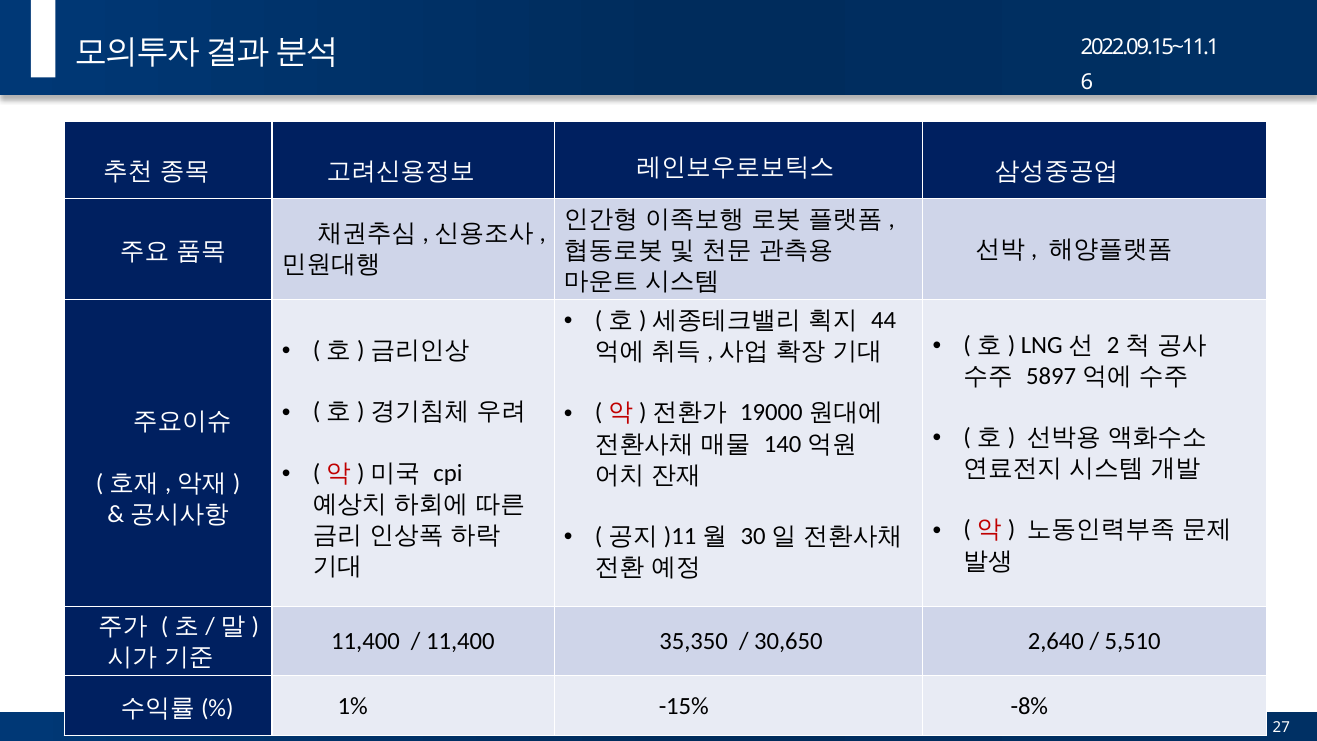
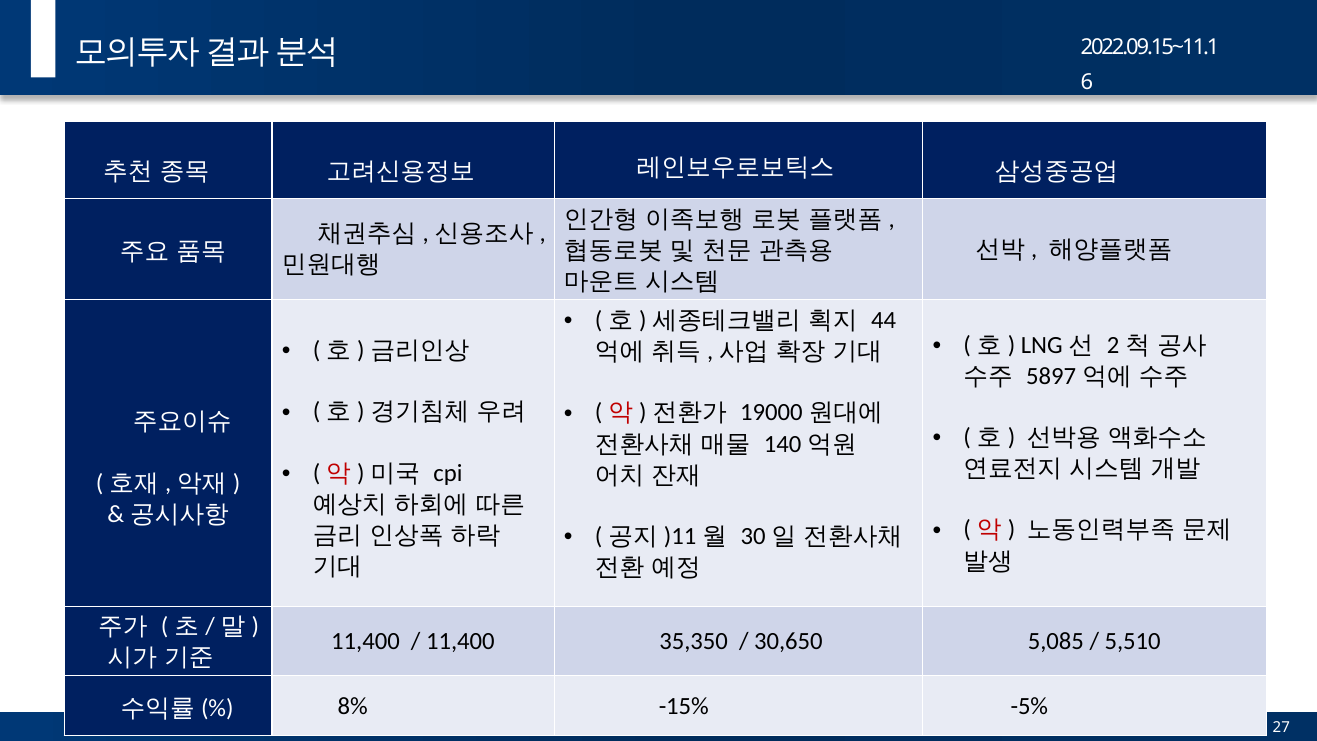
2,640: 2,640 -> 5,085
1%: 1% -> 8%
-8%: -8% -> -5%
